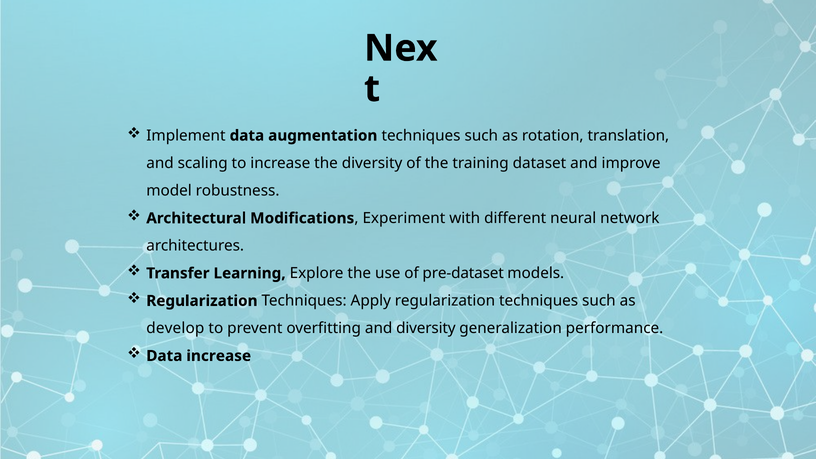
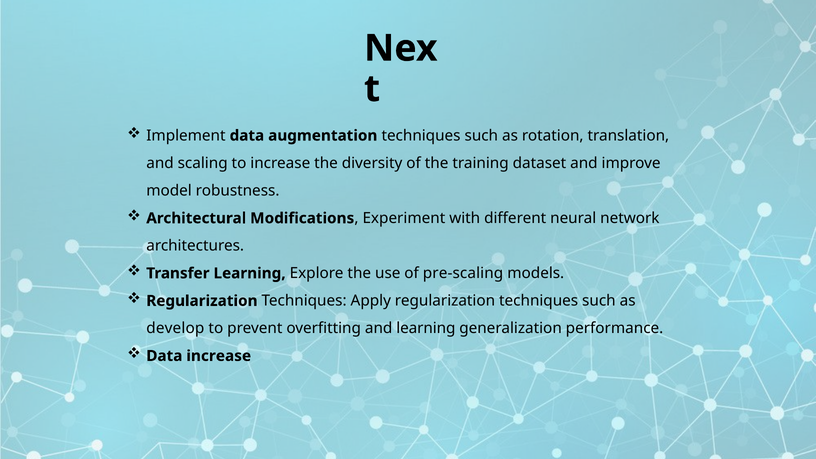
pre-dataset: pre-dataset -> pre-scaling
and diversity: diversity -> learning
